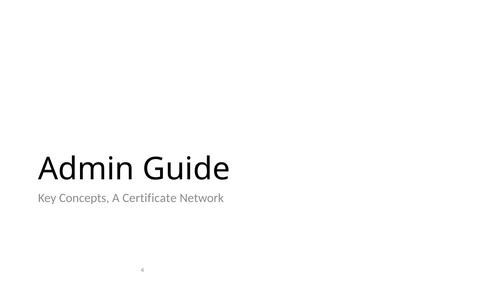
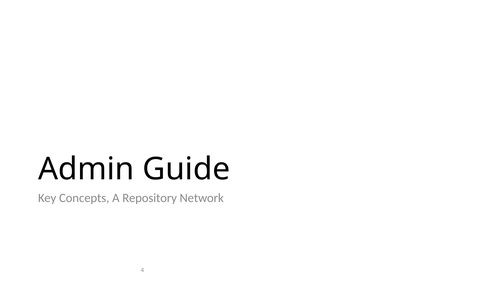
Certificate: Certificate -> Repository
